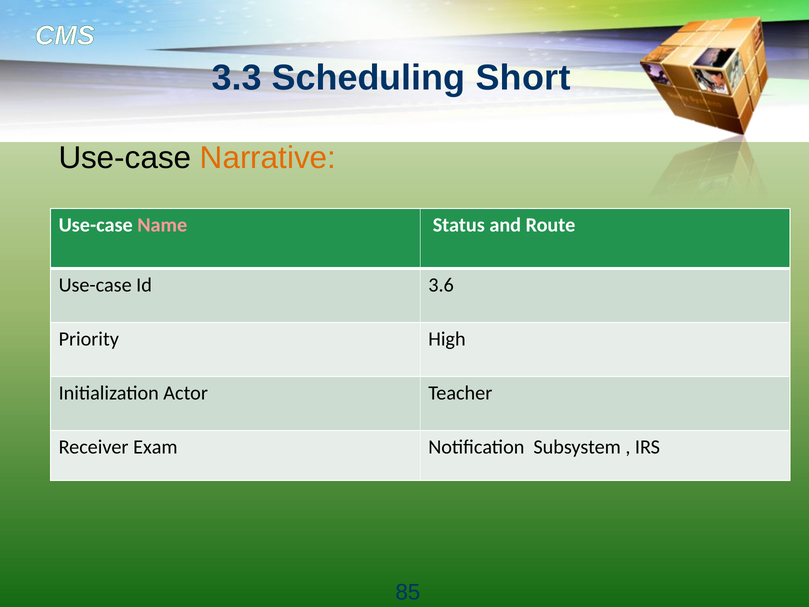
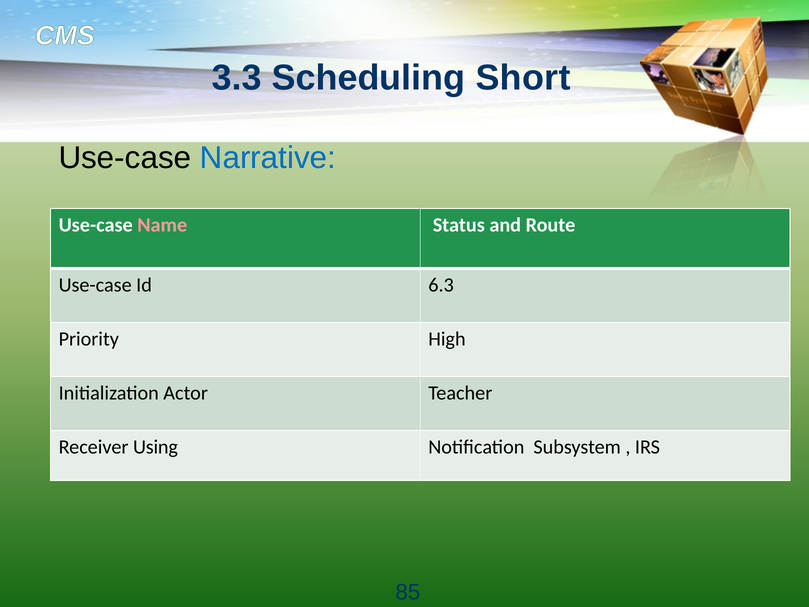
Narrative colour: orange -> blue
3.6: 3.6 -> 6.3
Exam: Exam -> Using
